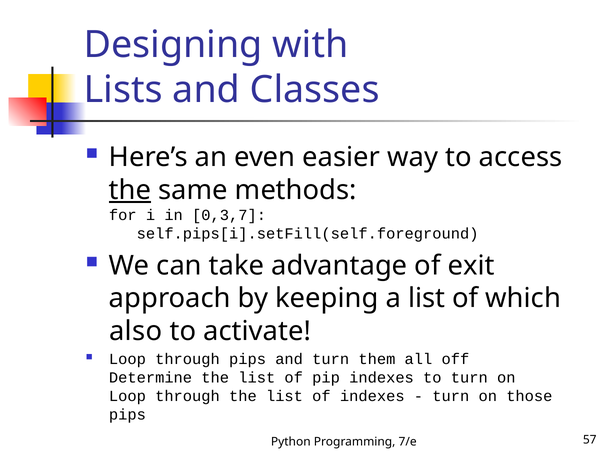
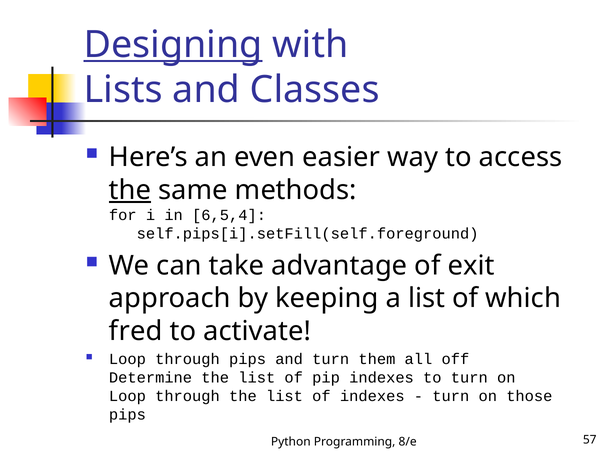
Designing underline: none -> present
0,3,7: 0,3,7 -> 6,5,4
also: also -> fred
7/e: 7/e -> 8/e
